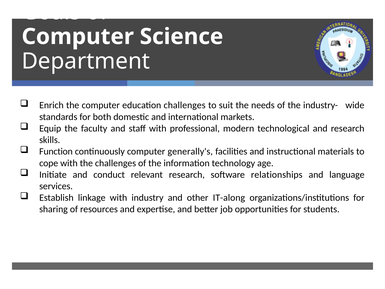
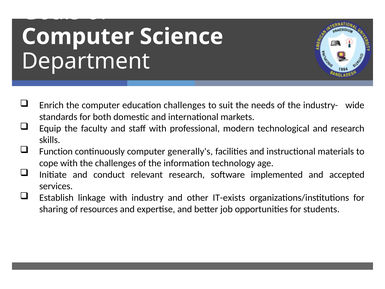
relationships: relationships -> implemented
language: language -> accepted
IT-along: IT-along -> IT-exists
